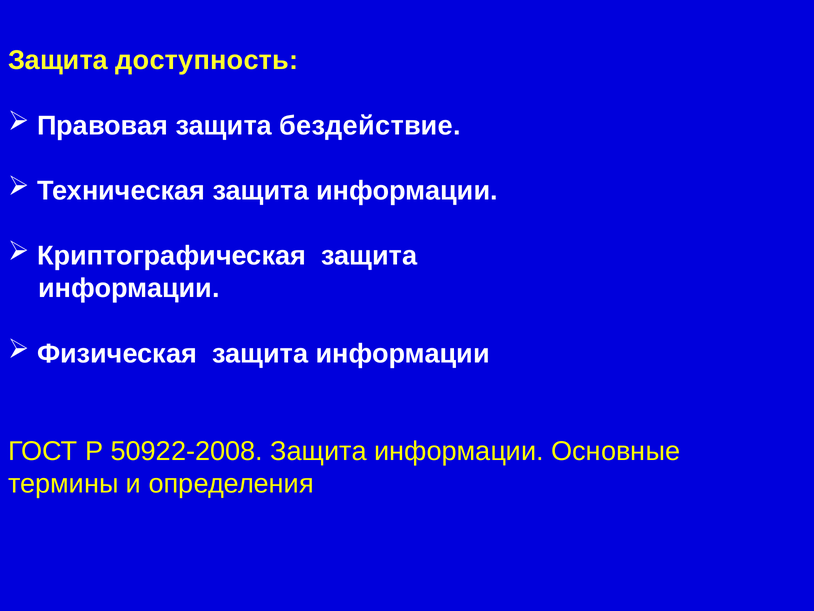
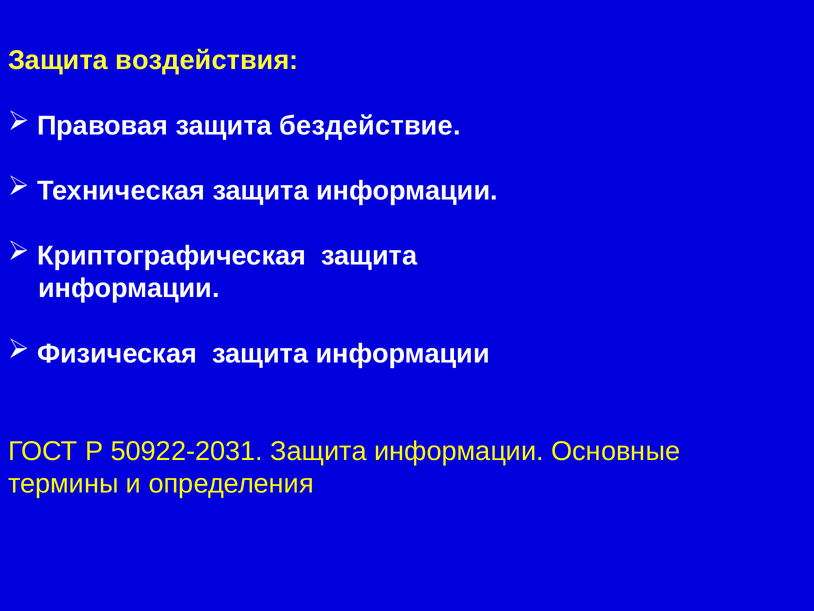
доступность: доступность -> воздействия
50922-2008: 50922-2008 -> 50922-2031
